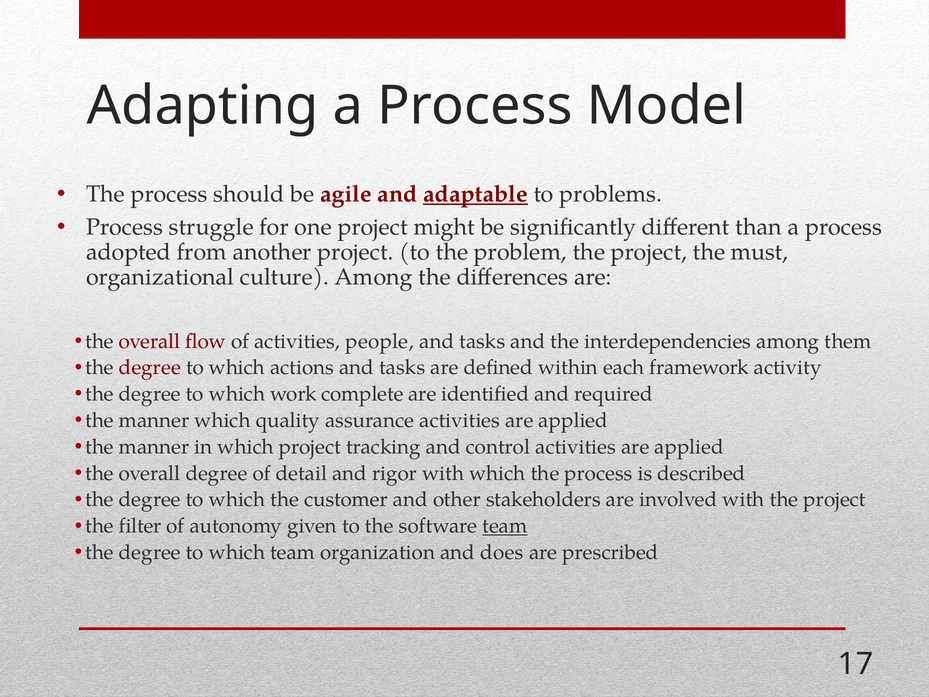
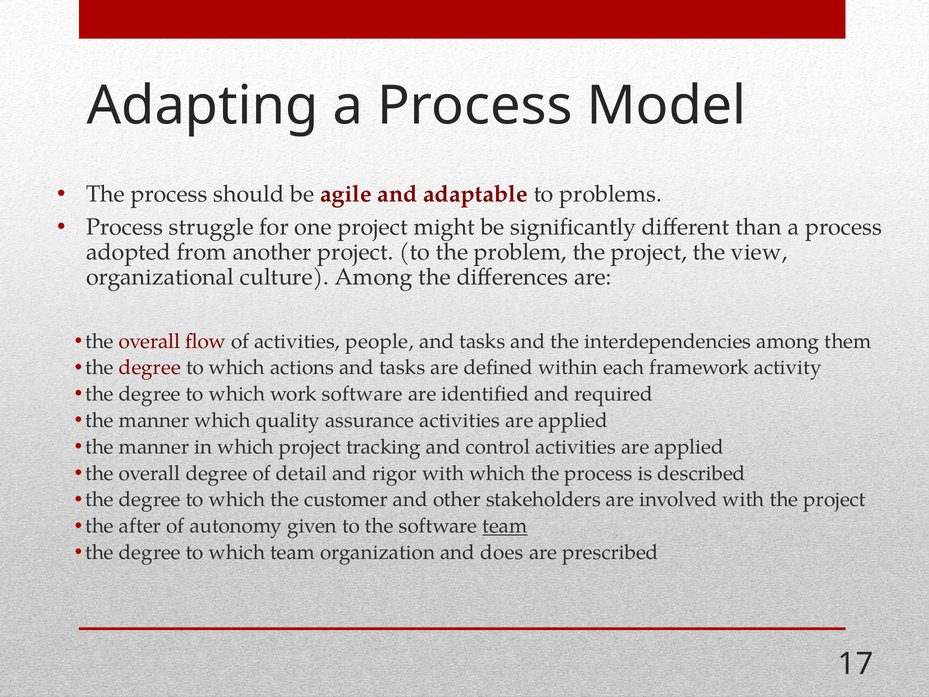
adaptable underline: present -> none
must: must -> view
work complete: complete -> software
filter: filter -> after
